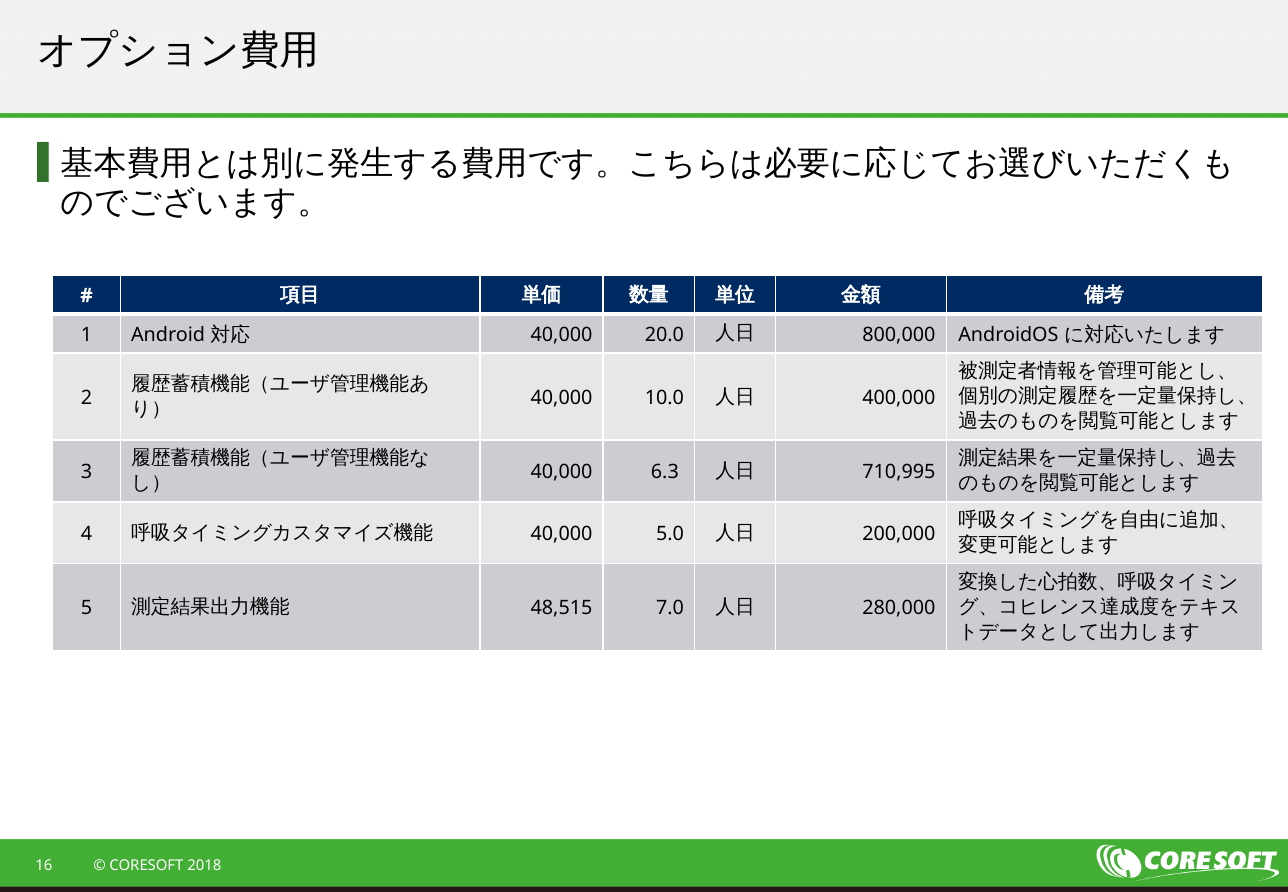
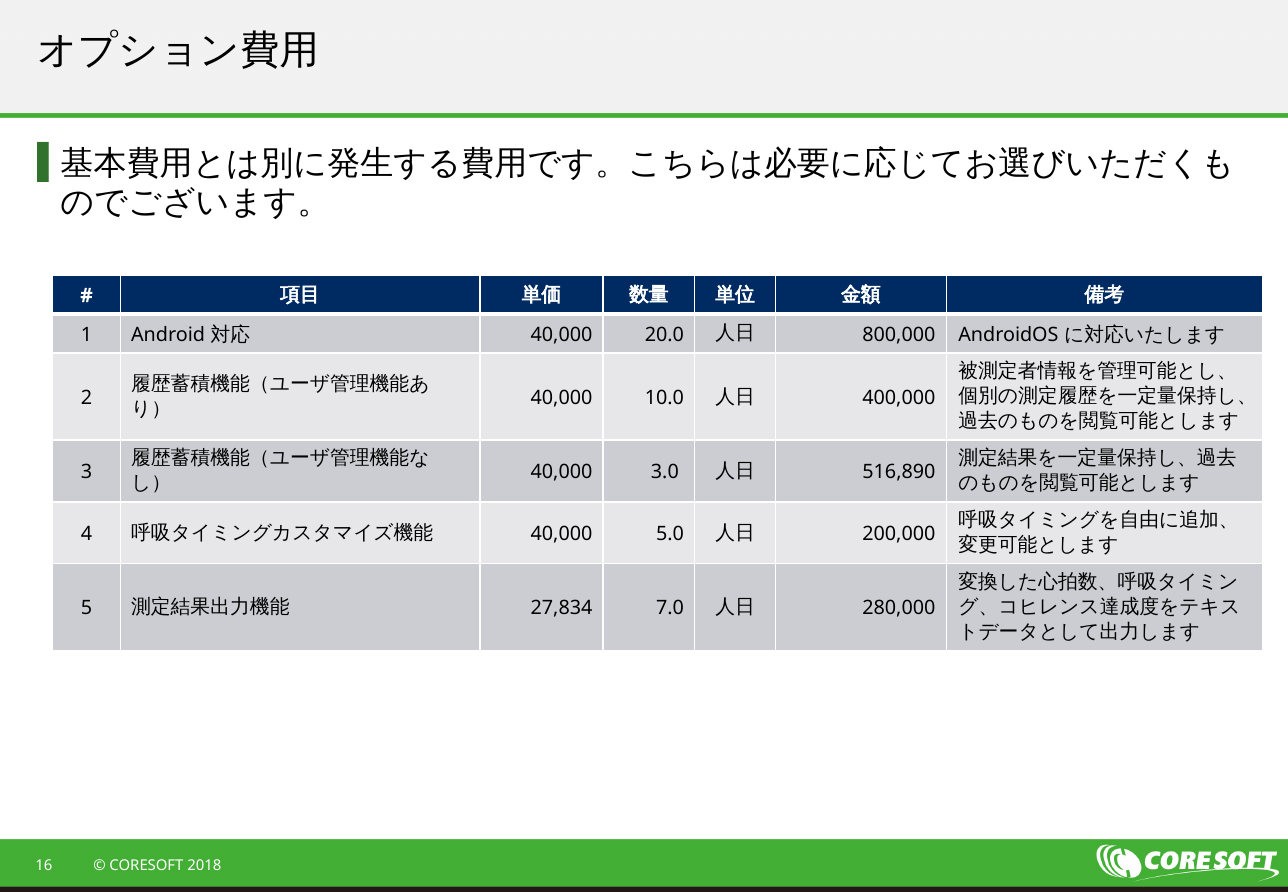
6.3: 6.3 -> 3.0
710,995: 710,995 -> 516,890
48,515: 48,515 -> 27,834
